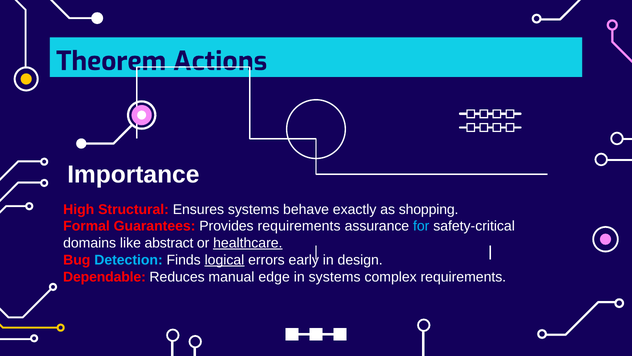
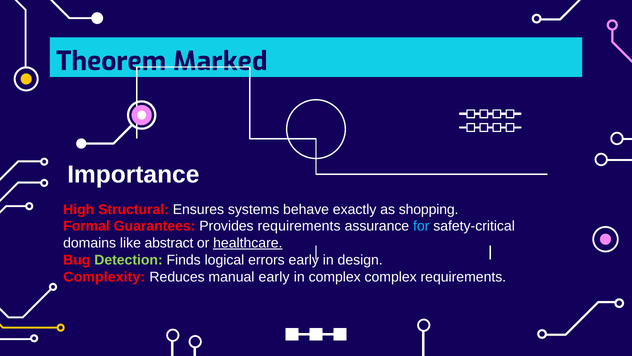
Actions: Actions -> Marked
Detection colour: light blue -> light green
logical underline: present -> none
Dependable: Dependable -> Complexity
manual edge: edge -> early
in systems: systems -> complex
